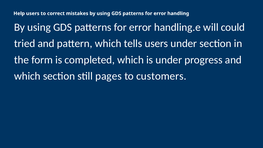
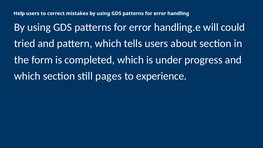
users under: under -> about
customers: customers -> experience
